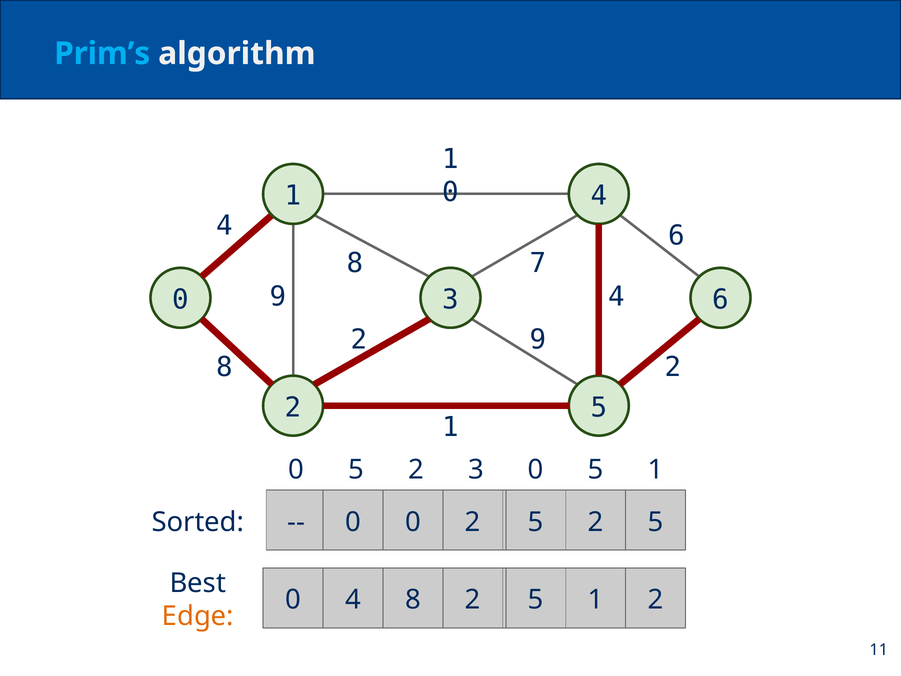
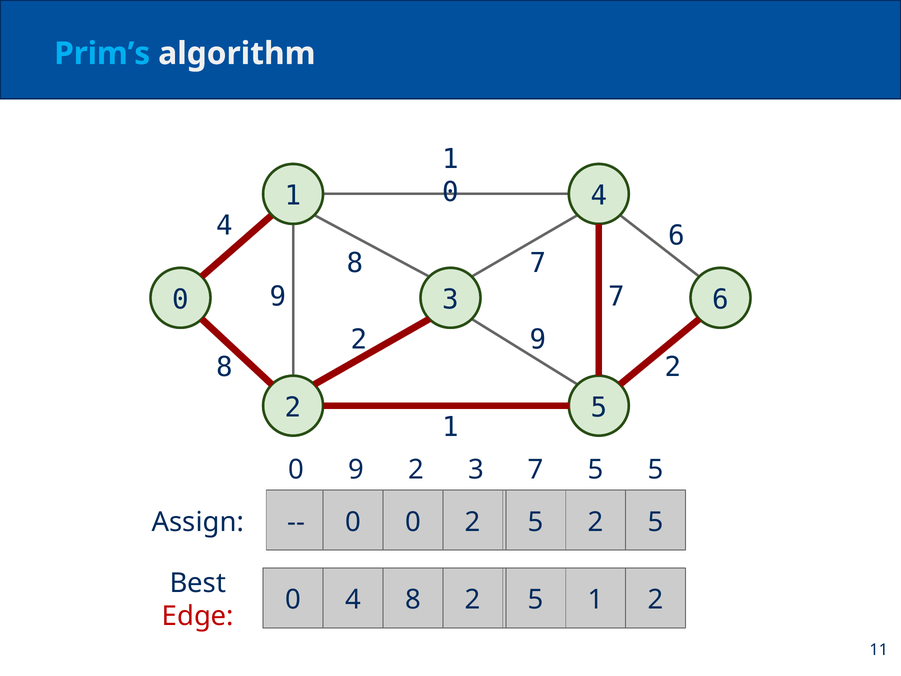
9 4: 4 -> 7
5 at (356, 470): 5 -> 9
3 0: 0 -> 7
1 at (656, 470): 1 -> 5
Sorted: Sorted -> Assign
Edge colour: orange -> red
